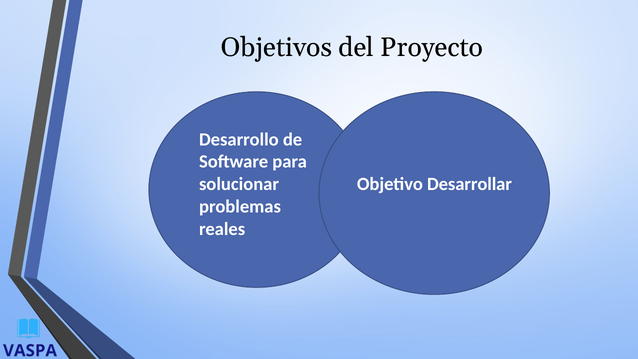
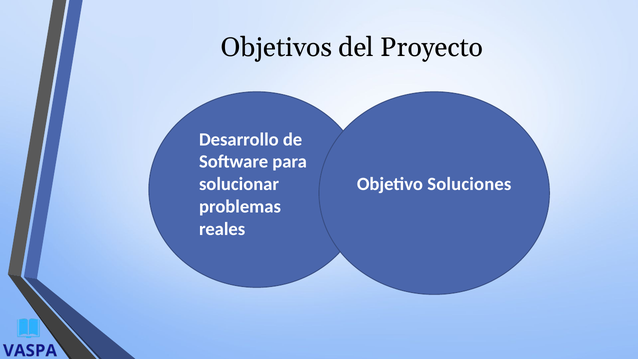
Desarrollar: Desarrollar -> Soluciones
